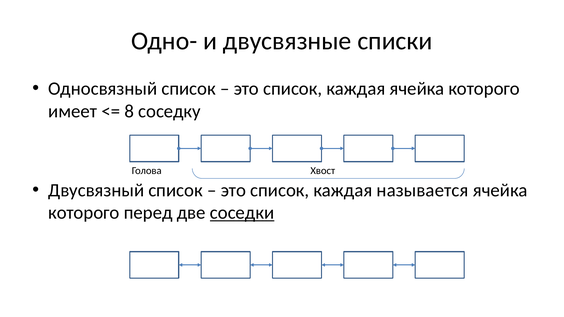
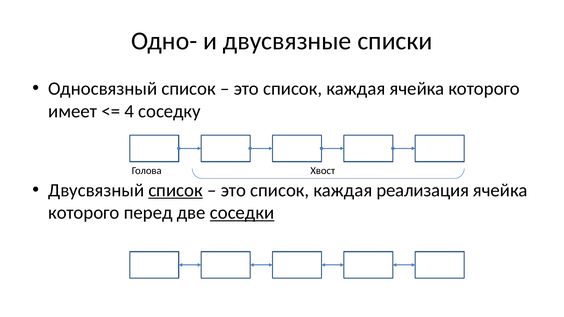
8: 8 -> 4
список at (176, 190) underline: none -> present
называется: называется -> реализация
